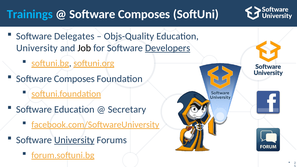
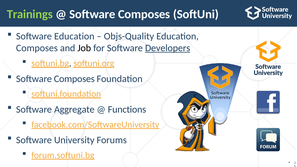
Trainings colour: light blue -> light green
Software Delegates: Delegates -> Education
University at (37, 48): University -> Composes
Software Education: Education -> Aggregate
Secretary: Secretary -> Functions
University at (74, 140) underline: present -> none
